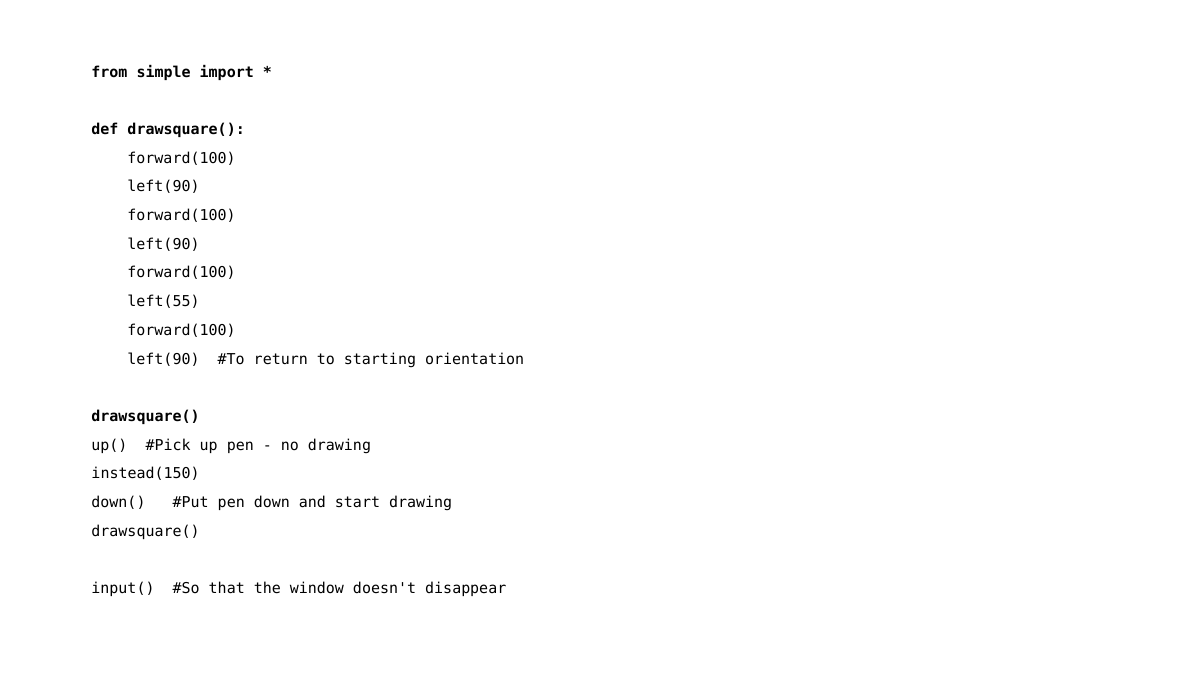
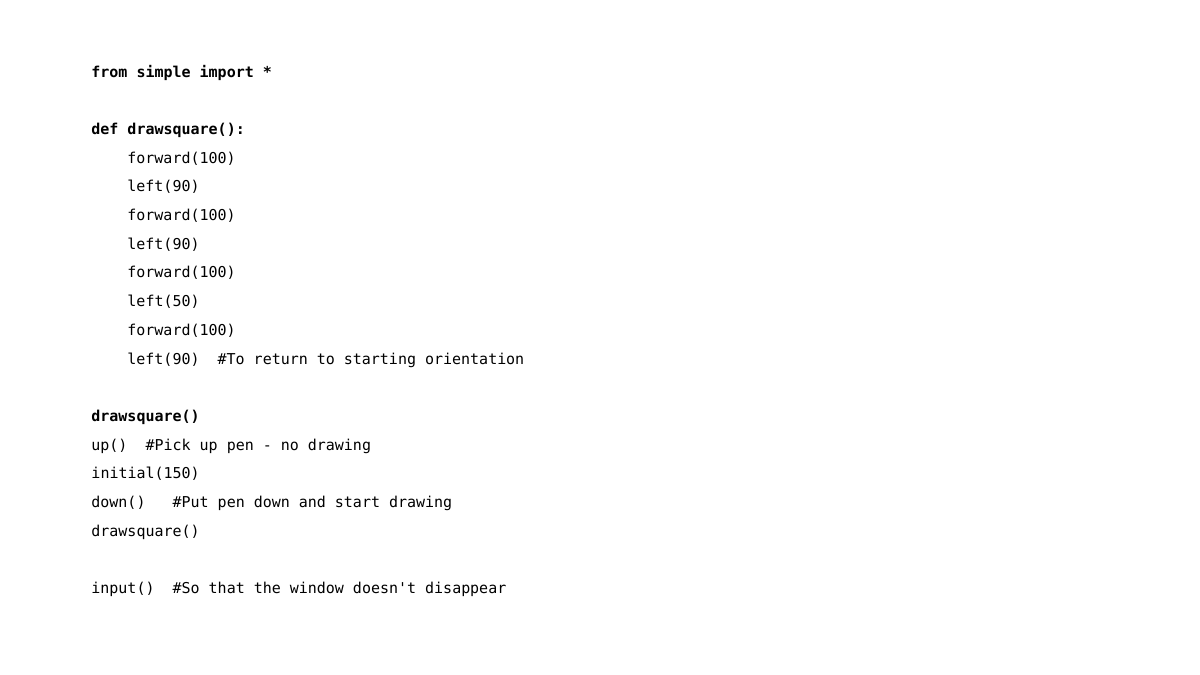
left(55: left(55 -> left(50
instead(150: instead(150 -> initial(150
